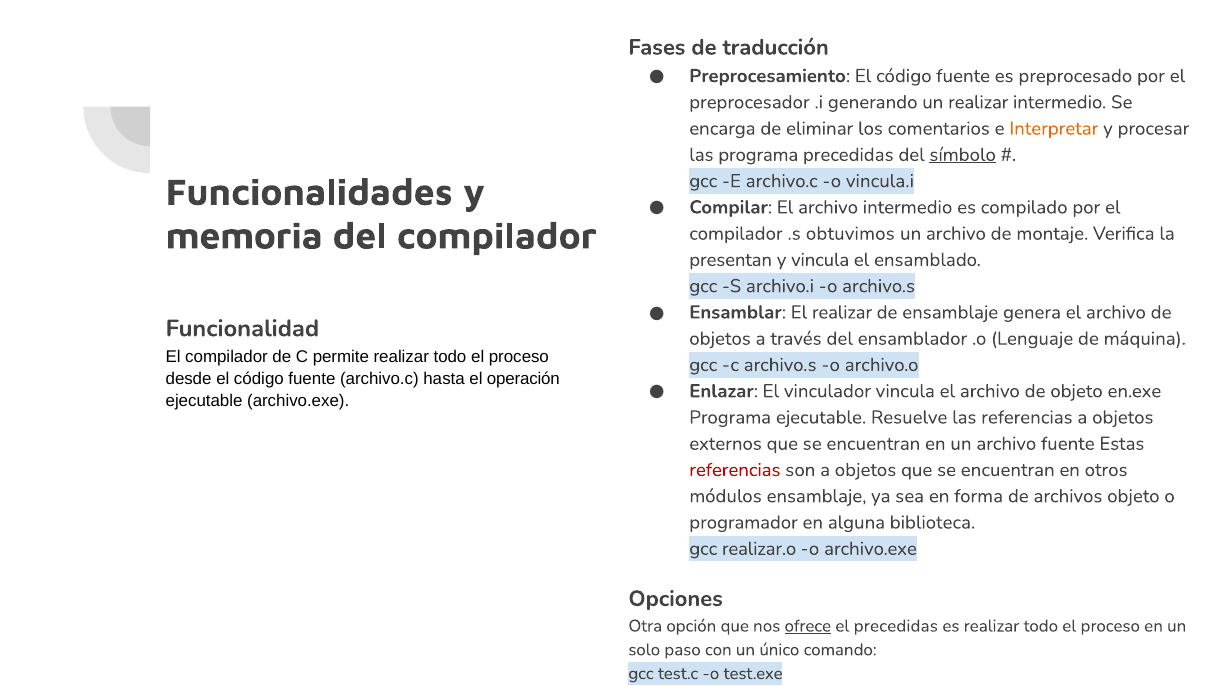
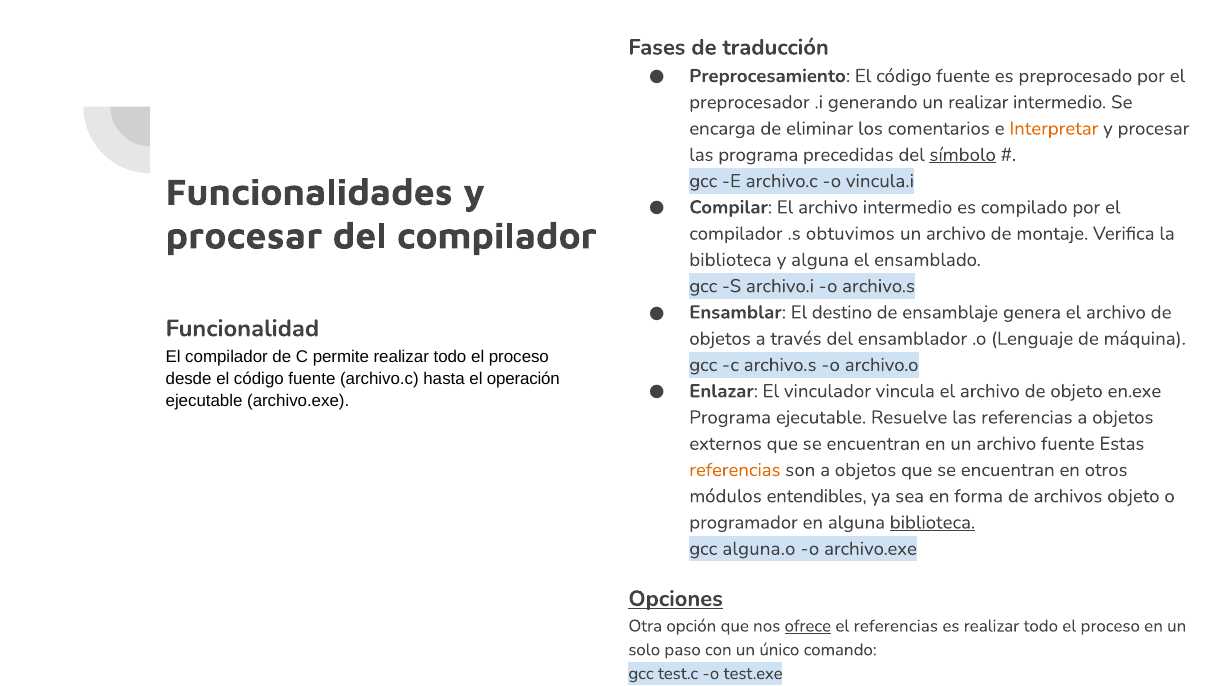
memoria at (244, 236): memoria -> procesar
presentan at (731, 260): presentan -> biblioteca
y vincula: vincula -> alguna
El realizar: realizar -> destino
referencias at (735, 470) colour: red -> orange
módulos ensamblaje: ensamblaje -> entendibles
biblioteca at (933, 522) underline: none -> present
realizar.o: realizar.o -> alguna.o
Opciones underline: none -> present
el precedidas: precedidas -> referencias
